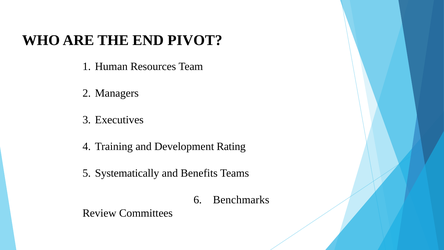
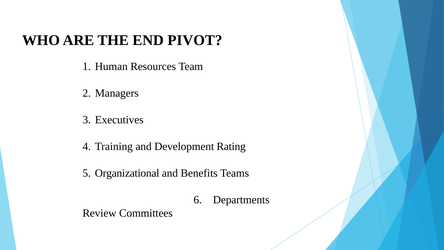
Systematically: Systematically -> Organizational
Benchmarks: Benchmarks -> Departments
